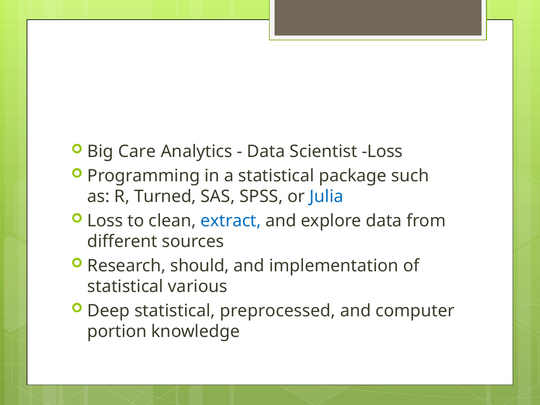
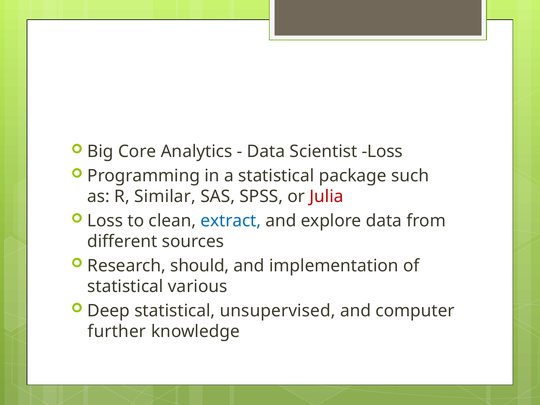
Care: Care -> Core
Turned: Turned -> Similar
Julia colour: blue -> red
preprocessed: preprocessed -> unsupervised
portion: portion -> further
